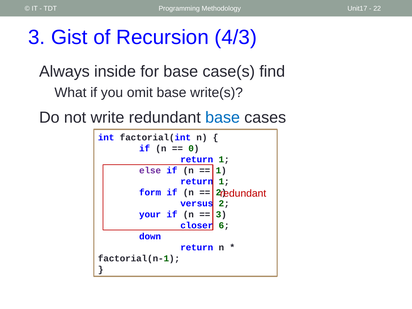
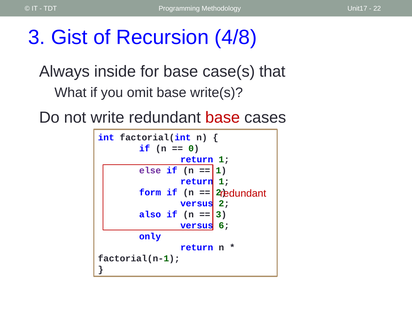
4/3: 4/3 -> 4/8
find: find -> that
base at (223, 118) colour: blue -> red
your: your -> also
closer at (197, 225): closer -> versus
down: down -> only
